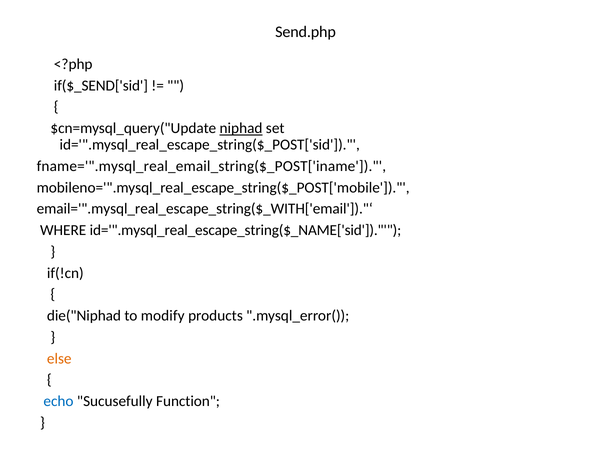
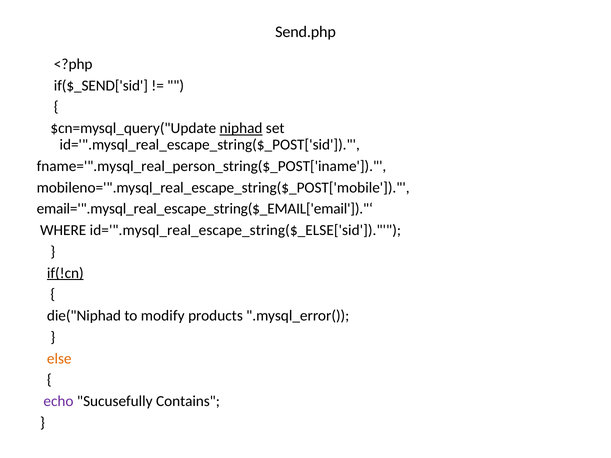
fname='".mysql_real_email_string($_POST['iname: fname='".mysql_real_email_string($_POST['iname -> fname='".mysql_real_person_string($_POST['iname
email='".mysql_real_escape_string($_WITH['email'])."‘: email='".mysql_real_escape_string($_WITH['email'])."‘ -> email='".mysql_real_escape_string($_EMAIL['email'])."‘
id='".mysql_real_escape_string($_NAME['sid: id='".mysql_real_escape_string($_NAME['sid -> id='".mysql_real_escape_string($_ELSE['sid
if(!cn underline: none -> present
echo colour: blue -> purple
Function: Function -> Contains
